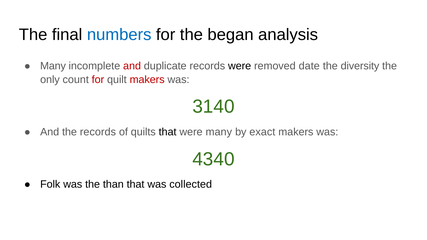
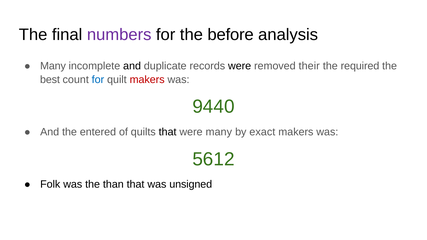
numbers colour: blue -> purple
began: began -> before
and at (132, 66) colour: red -> black
date: date -> their
diversity: diversity -> required
only: only -> best
for at (98, 80) colour: red -> blue
3140: 3140 -> 9440
the records: records -> entered
4340: 4340 -> 5612
collected: collected -> unsigned
